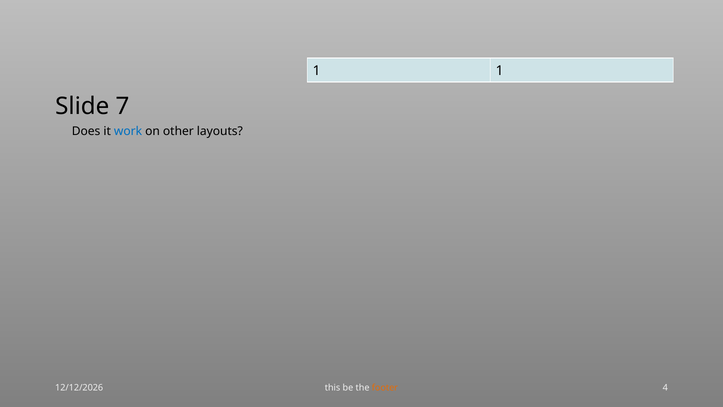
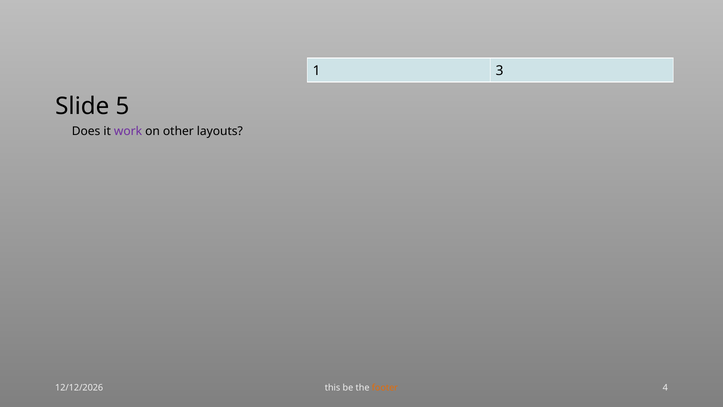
1 1: 1 -> 3
7: 7 -> 5
work colour: blue -> purple
